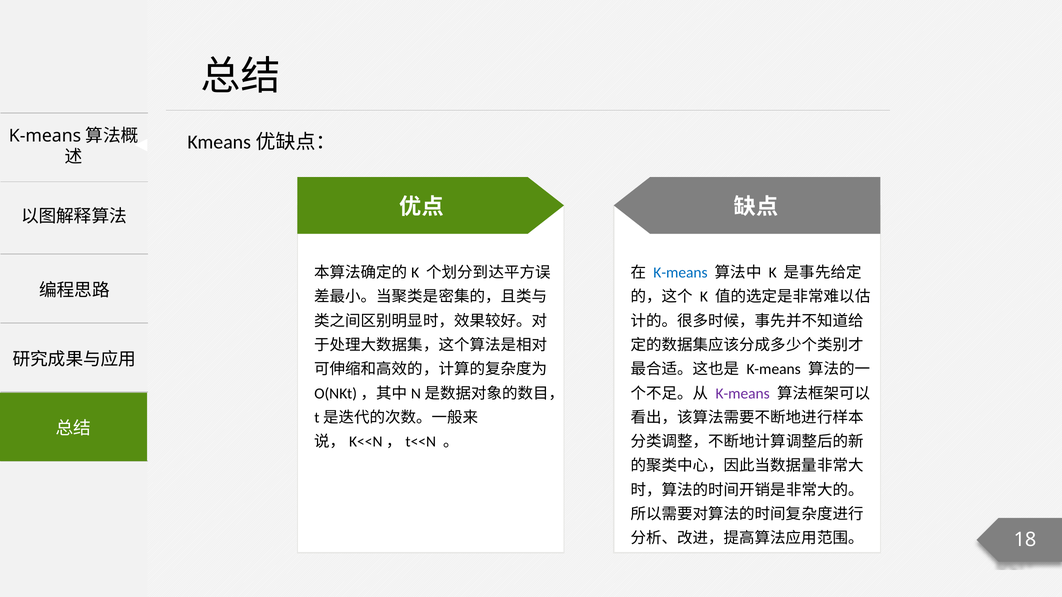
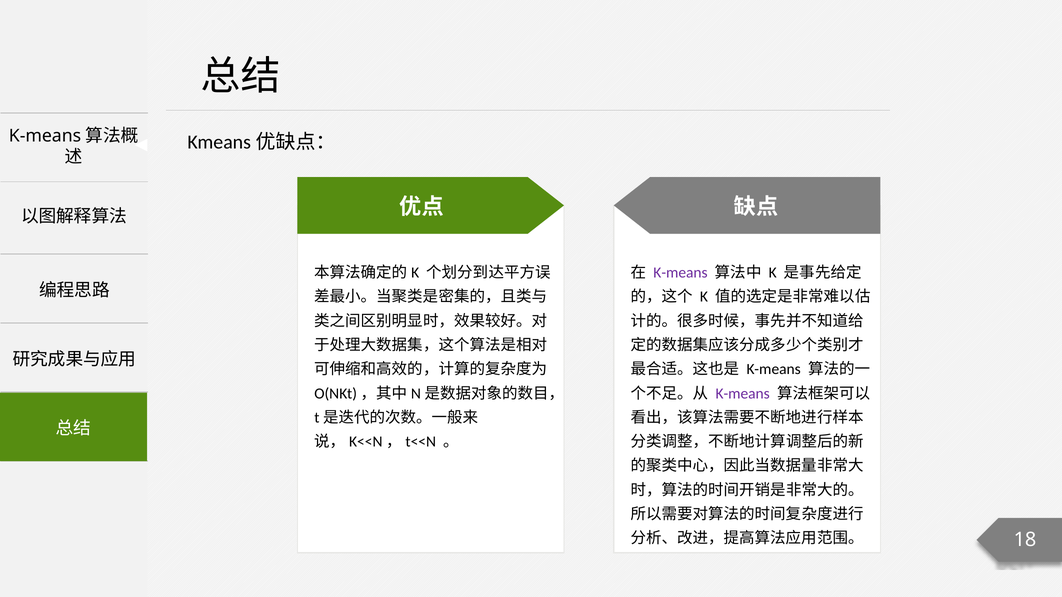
K-means at (680, 273) colour: blue -> purple
